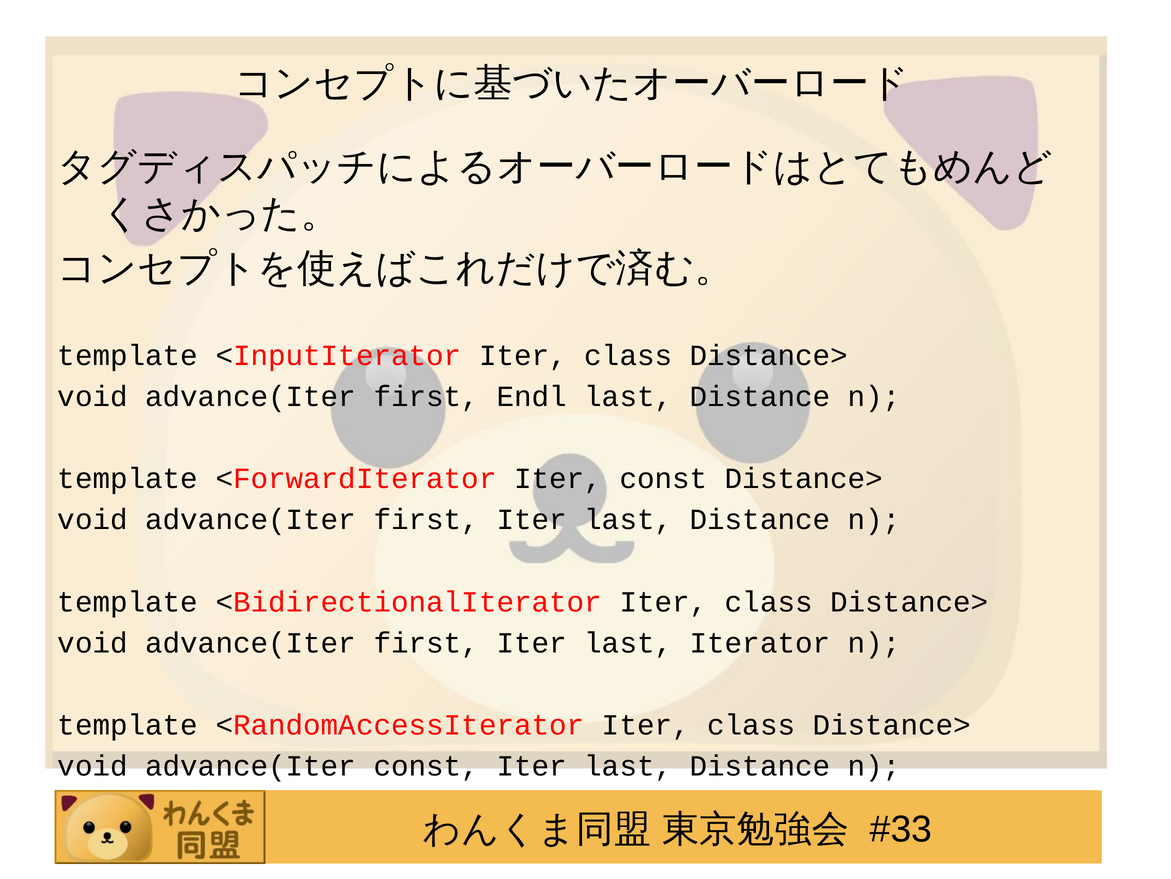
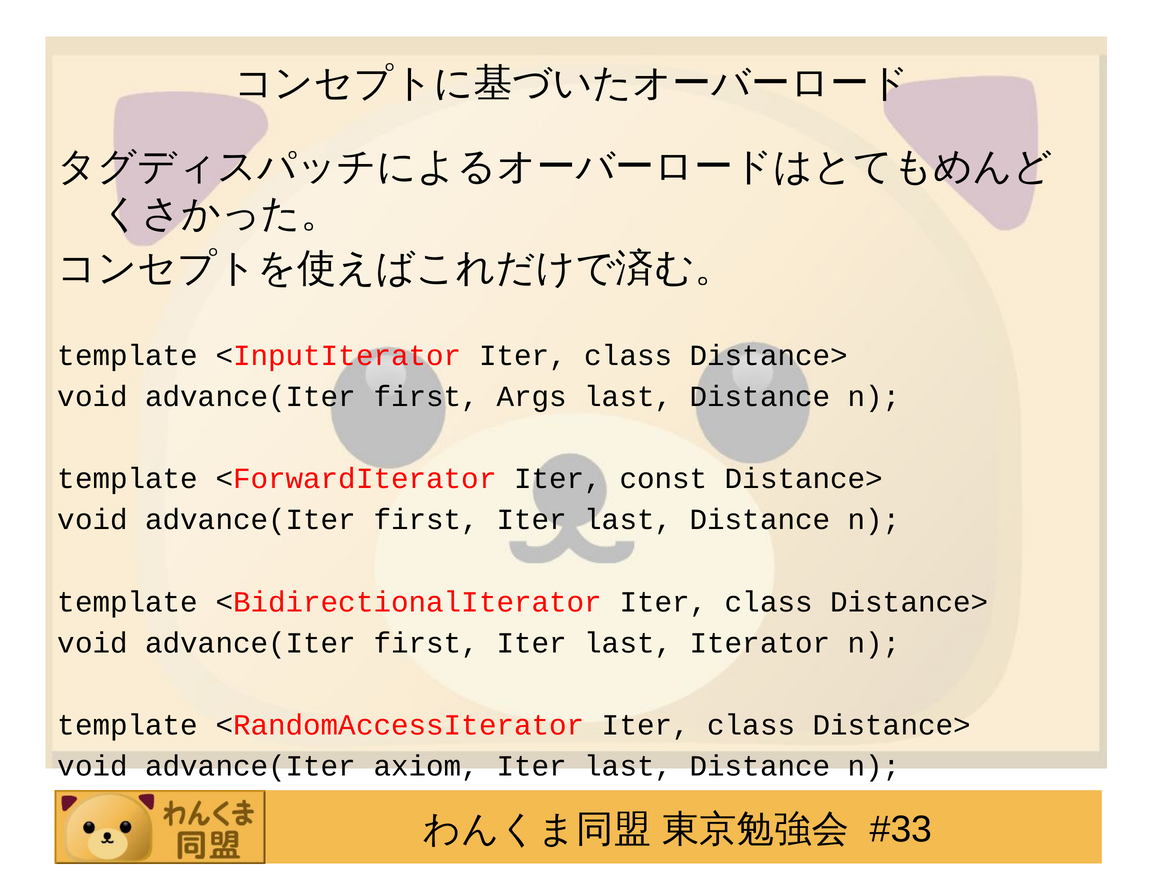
Endl: Endl -> Args
advance(Iter const: const -> axiom
